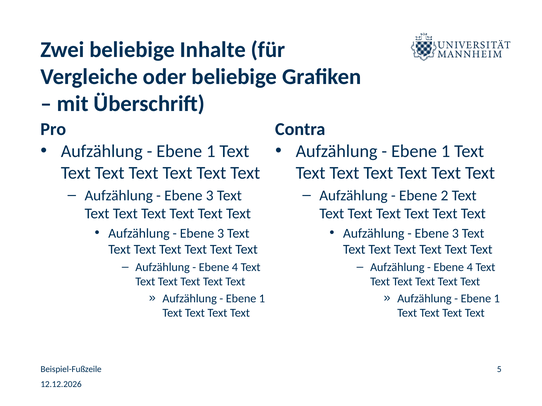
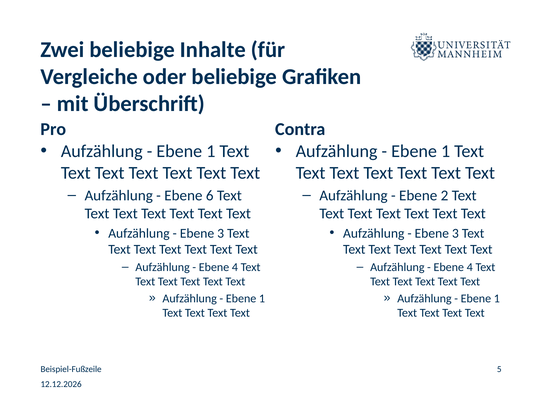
3 at (210, 196): 3 -> 6
